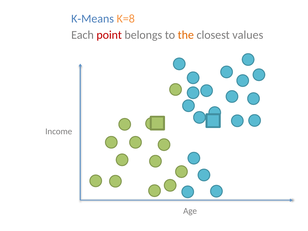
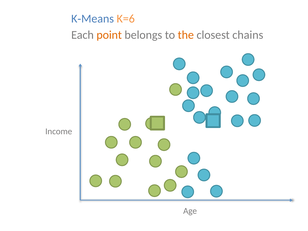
K=8: K=8 -> K=6
point colour: red -> orange
values: values -> chains
